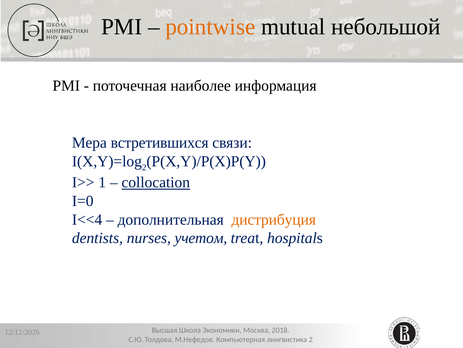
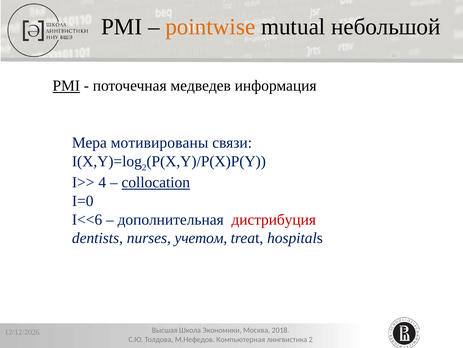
PMI at (66, 86) underline: none -> present
наиболее: наиболее -> медведев
встретившихся: встретившихся -> мотивированы
1: 1 -> 4
I<<4: I<<4 -> I<<6
дистрибуция colour: orange -> red
